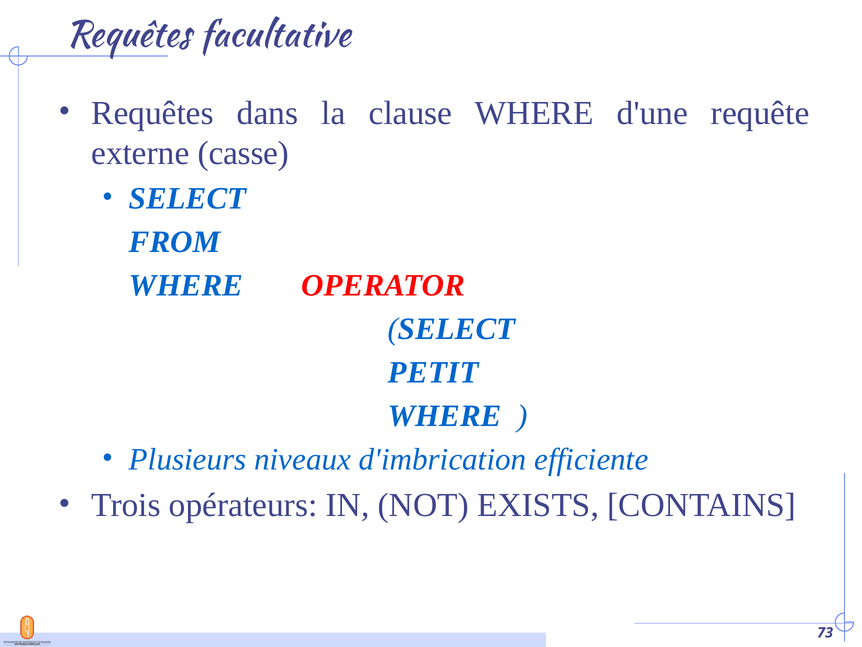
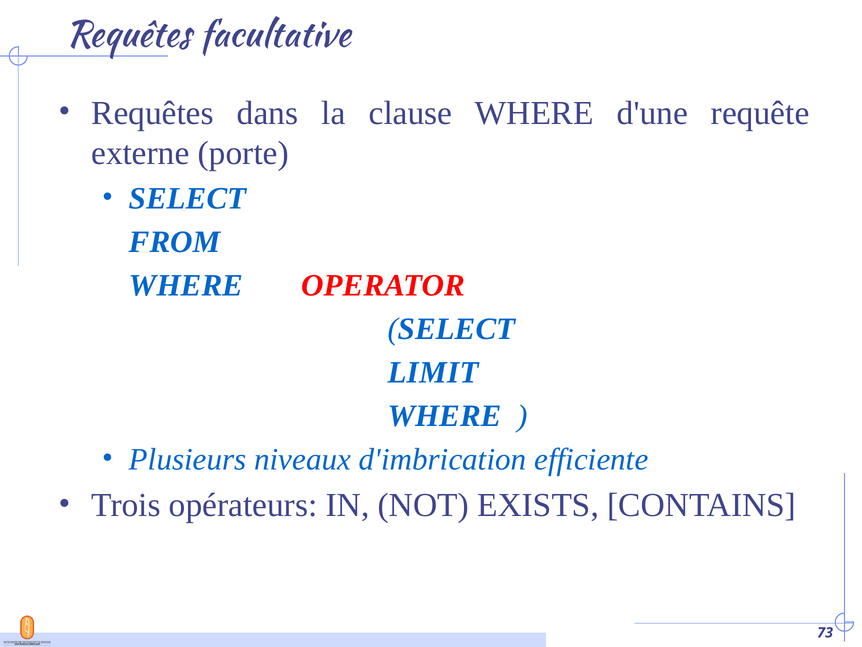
casse: casse -> porte
PETIT: PETIT -> LIMIT
